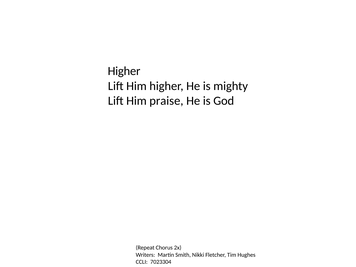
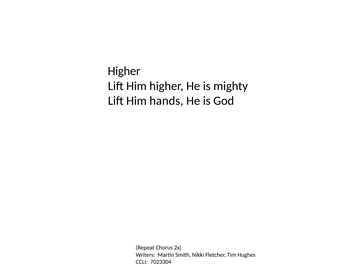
praise: praise -> hands
